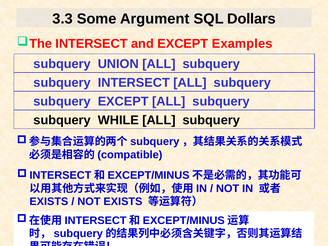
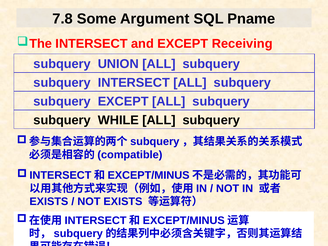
3.3: 3.3 -> 7.8
Dollars: Dollars -> Pname
Examples: Examples -> Receiving
